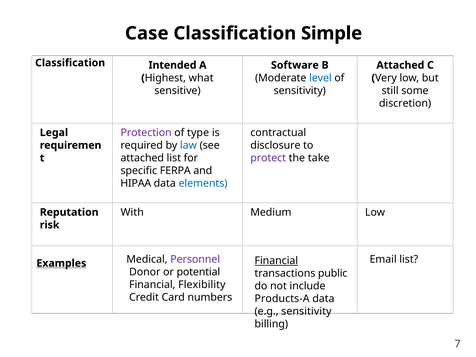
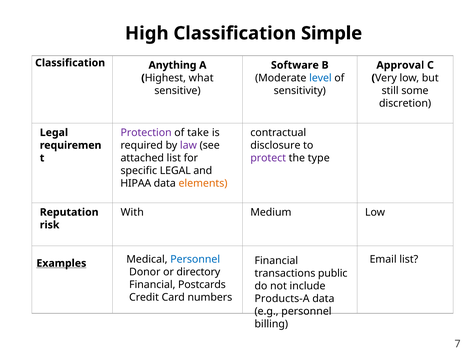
Case: Case -> High
Intended: Intended -> Anything
Attached at (400, 65): Attached -> Approval
type: type -> take
law colour: blue -> purple
take: take -> type
specific FERPA: FERPA -> LEGAL
elements colour: blue -> orange
Personnel at (195, 259) colour: purple -> blue
Financial at (276, 261) underline: present -> none
potential: potential -> directory
Flexibility: Flexibility -> Postcards
e.g sensitivity: sensitivity -> personnel
